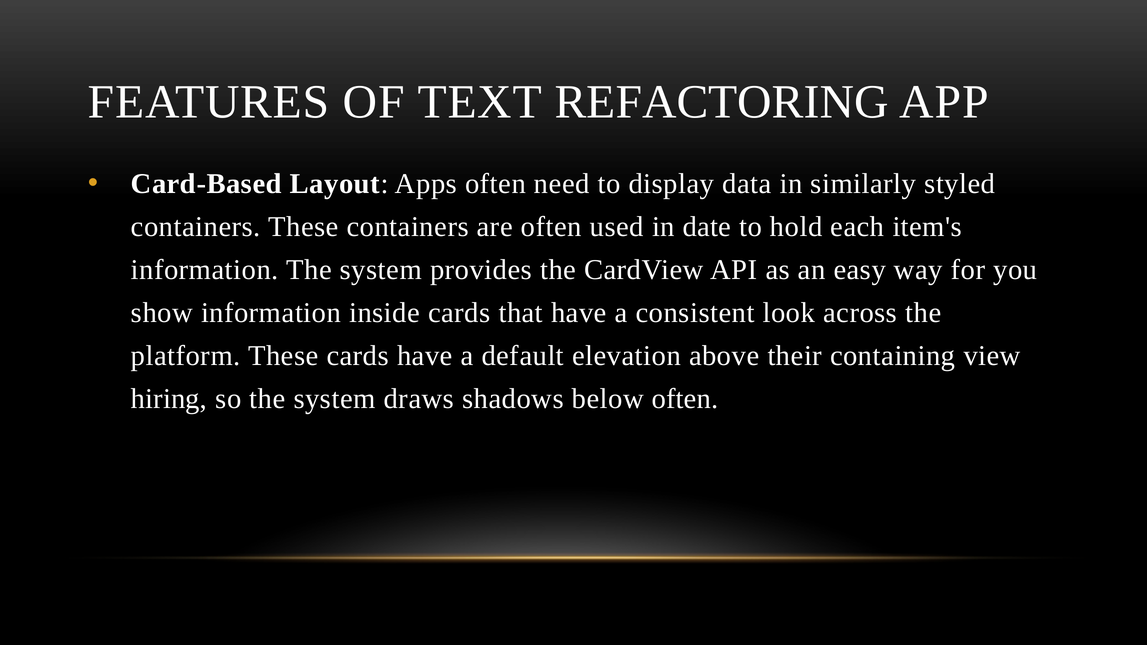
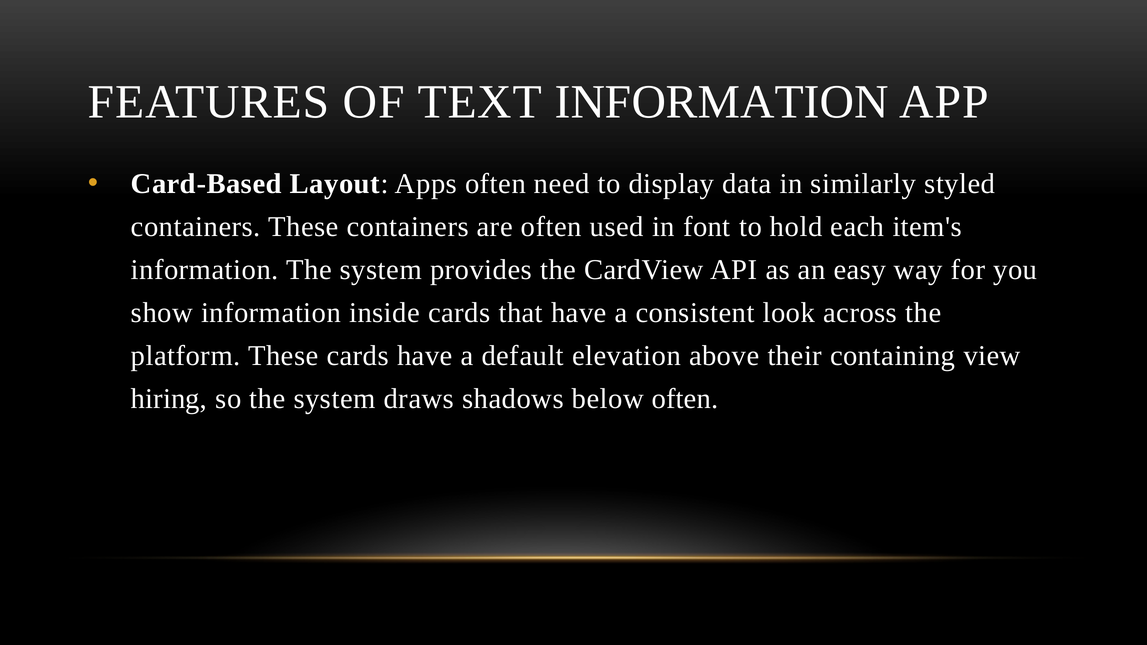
TEXT REFACTORING: REFACTORING -> INFORMATION
date: date -> font
